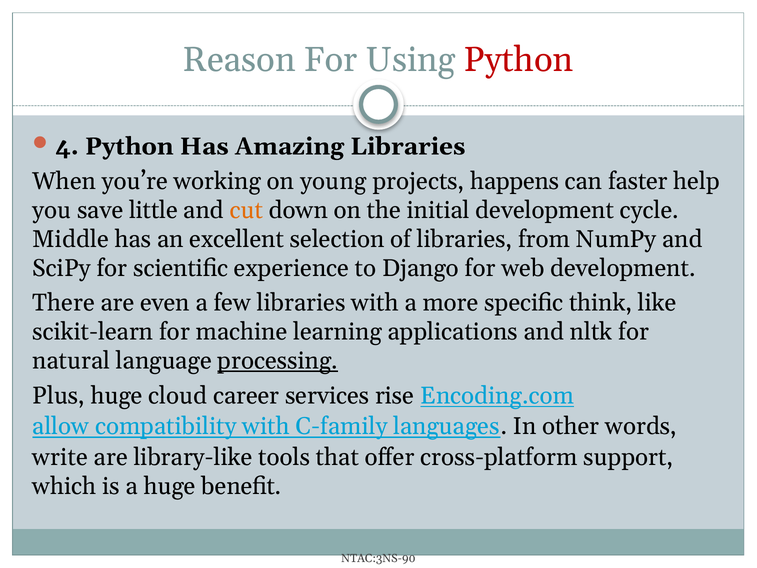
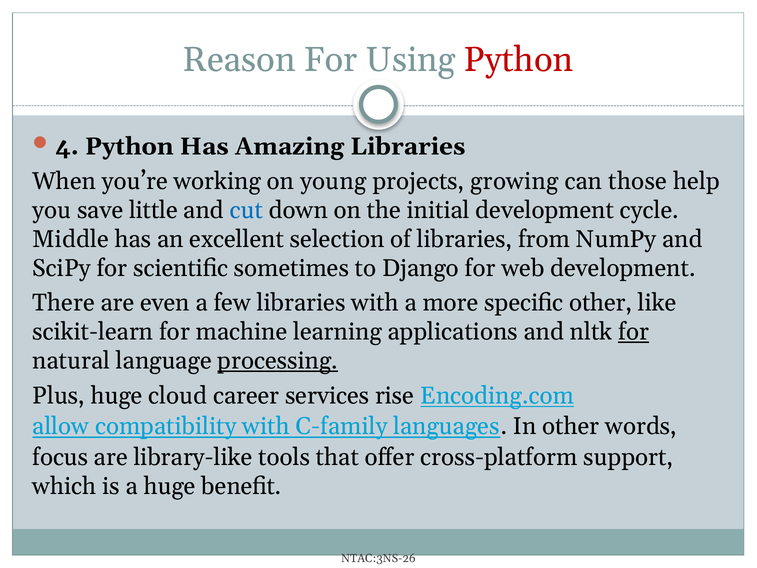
happens: happens -> growing
faster: faster -> those
cut colour: orange -> blue
experience: experience -> sometimes
specific think: think -> other
for at (634, 332) underline: none -> present
write: write -> focus
NTAC:3NS-90: NTAC:3NS-90 -> NTAC:3NS-26
